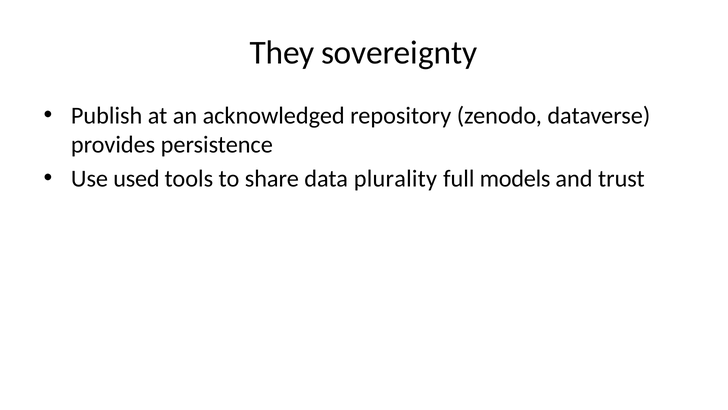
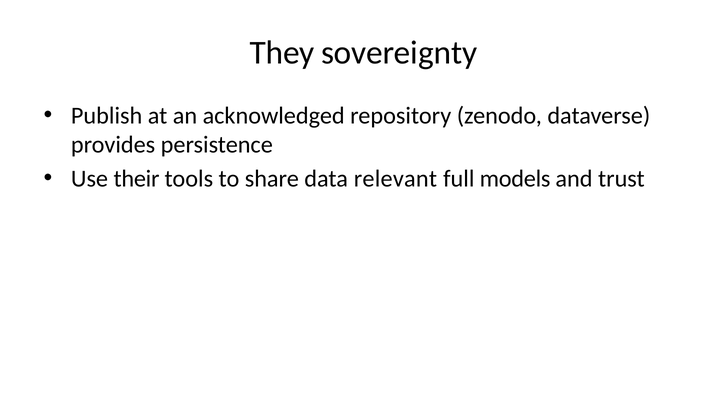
used: used -> their
plurality: plurality -> relevant
